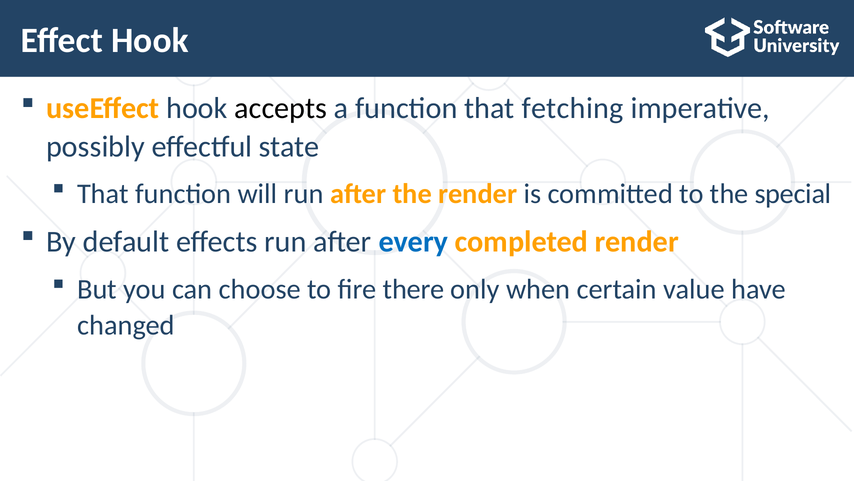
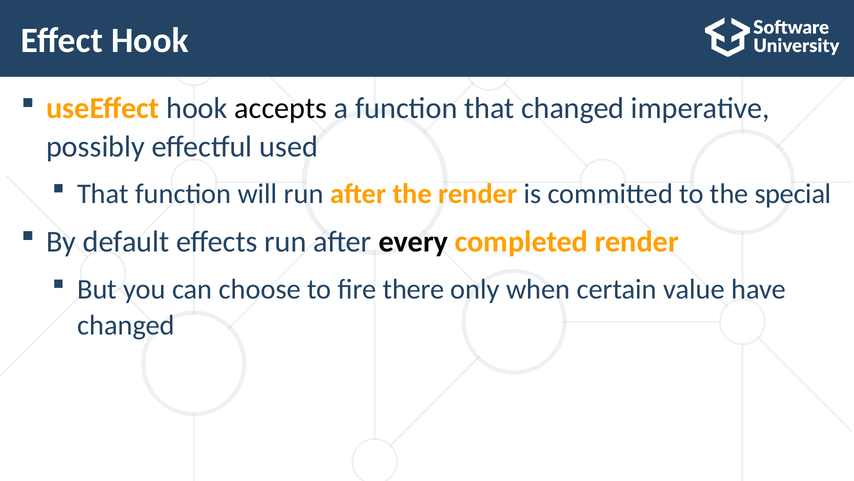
that fetching: fetching -> changed
state: state -> used
every colour: blue -> black
